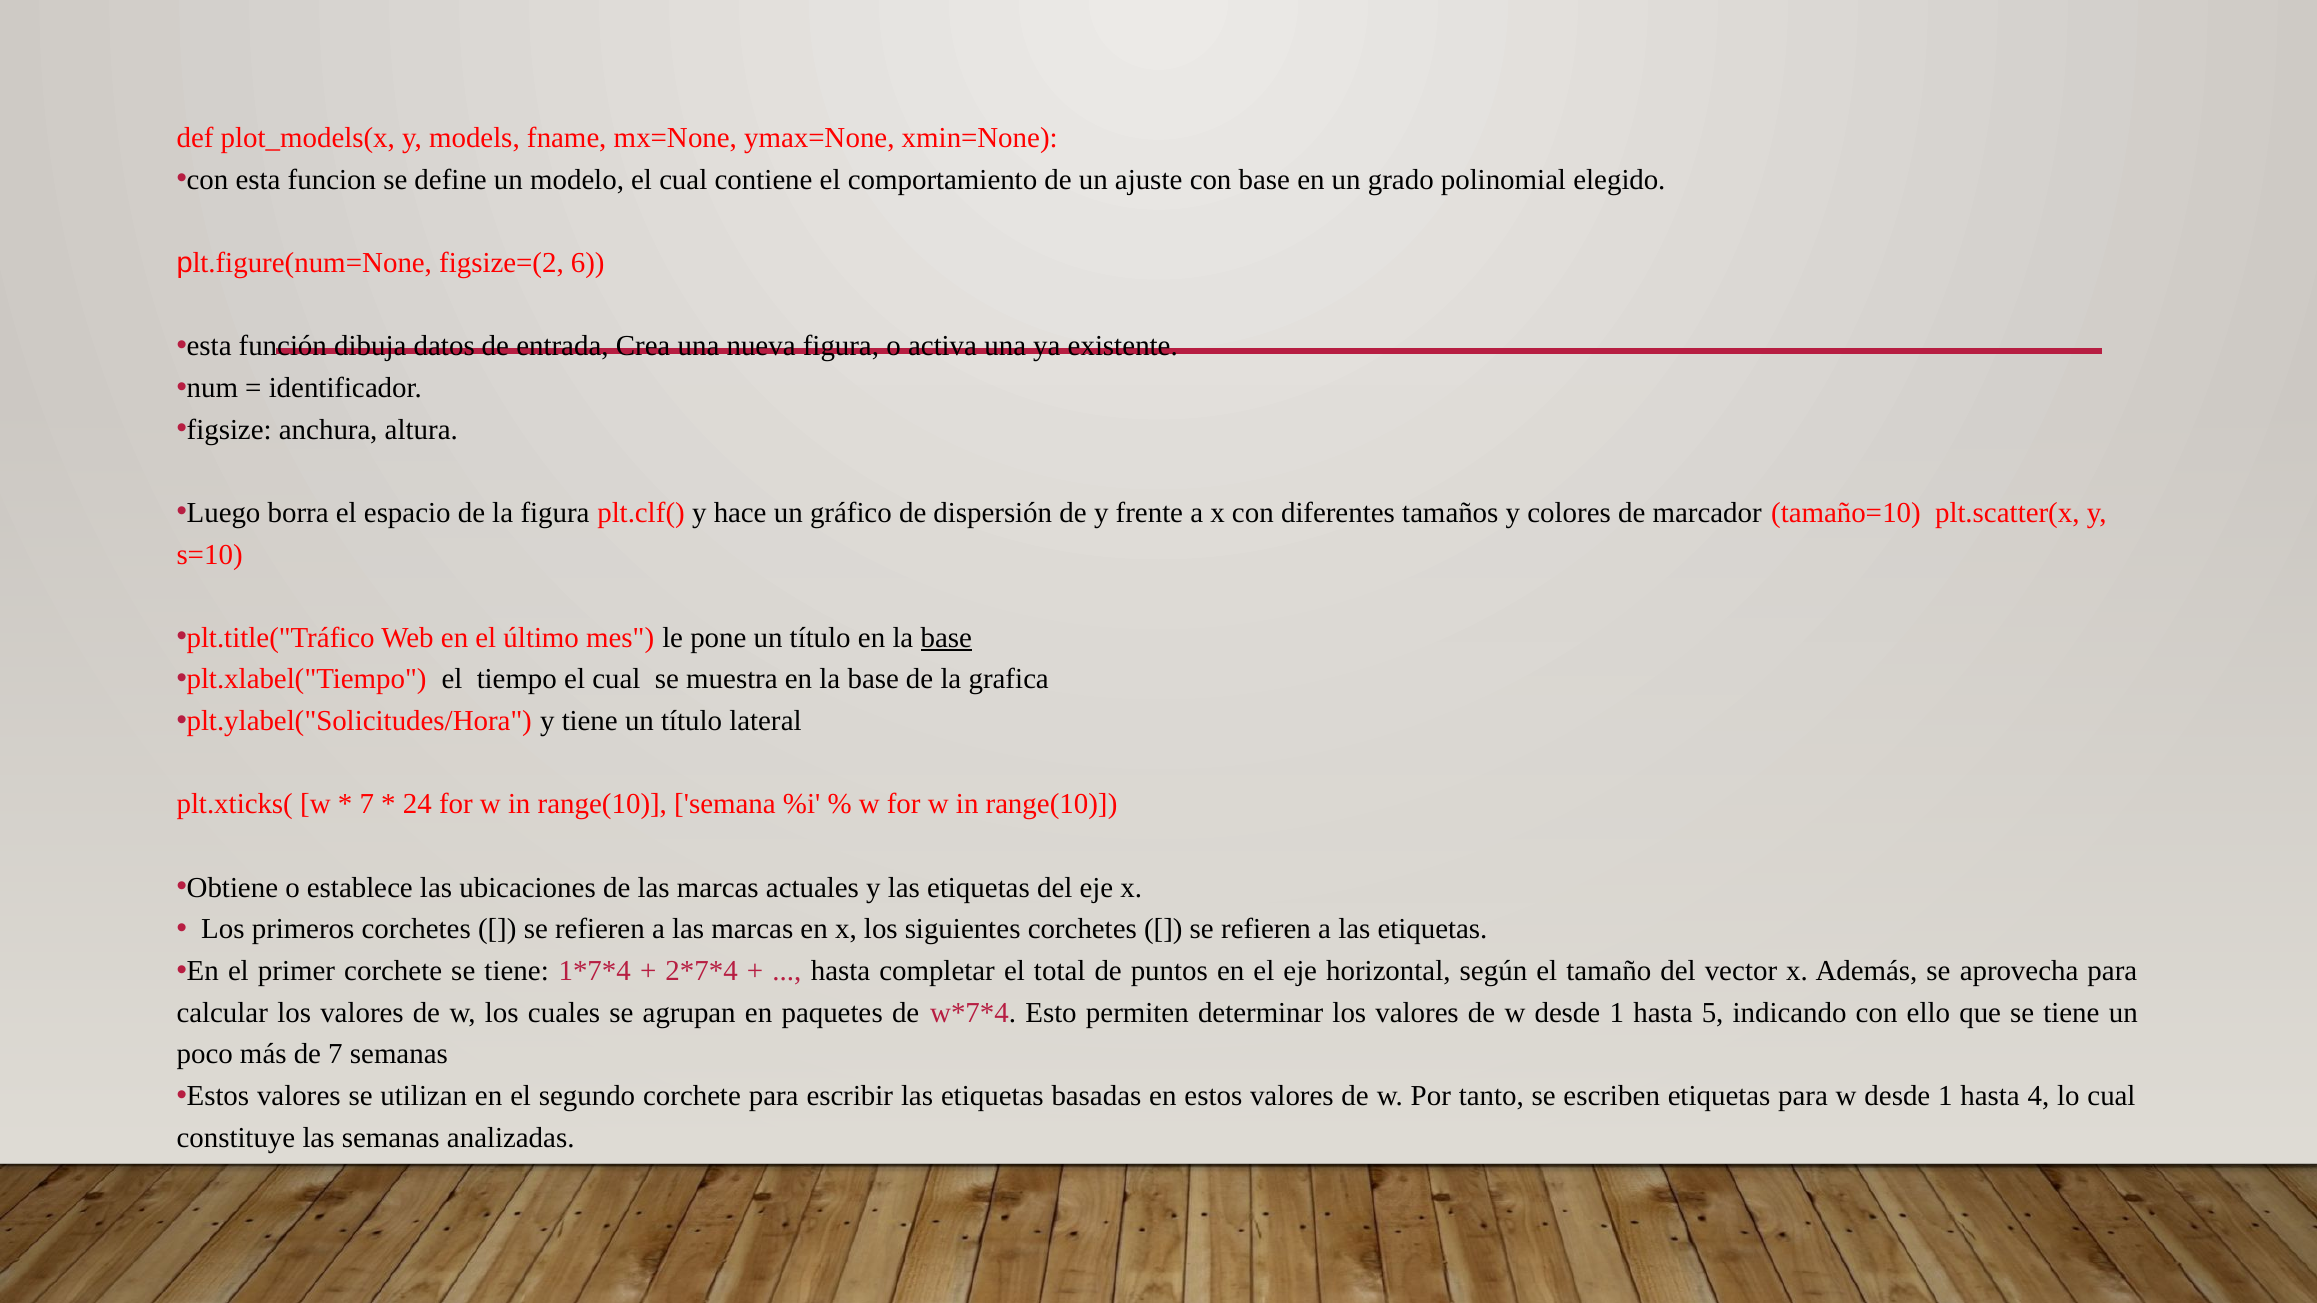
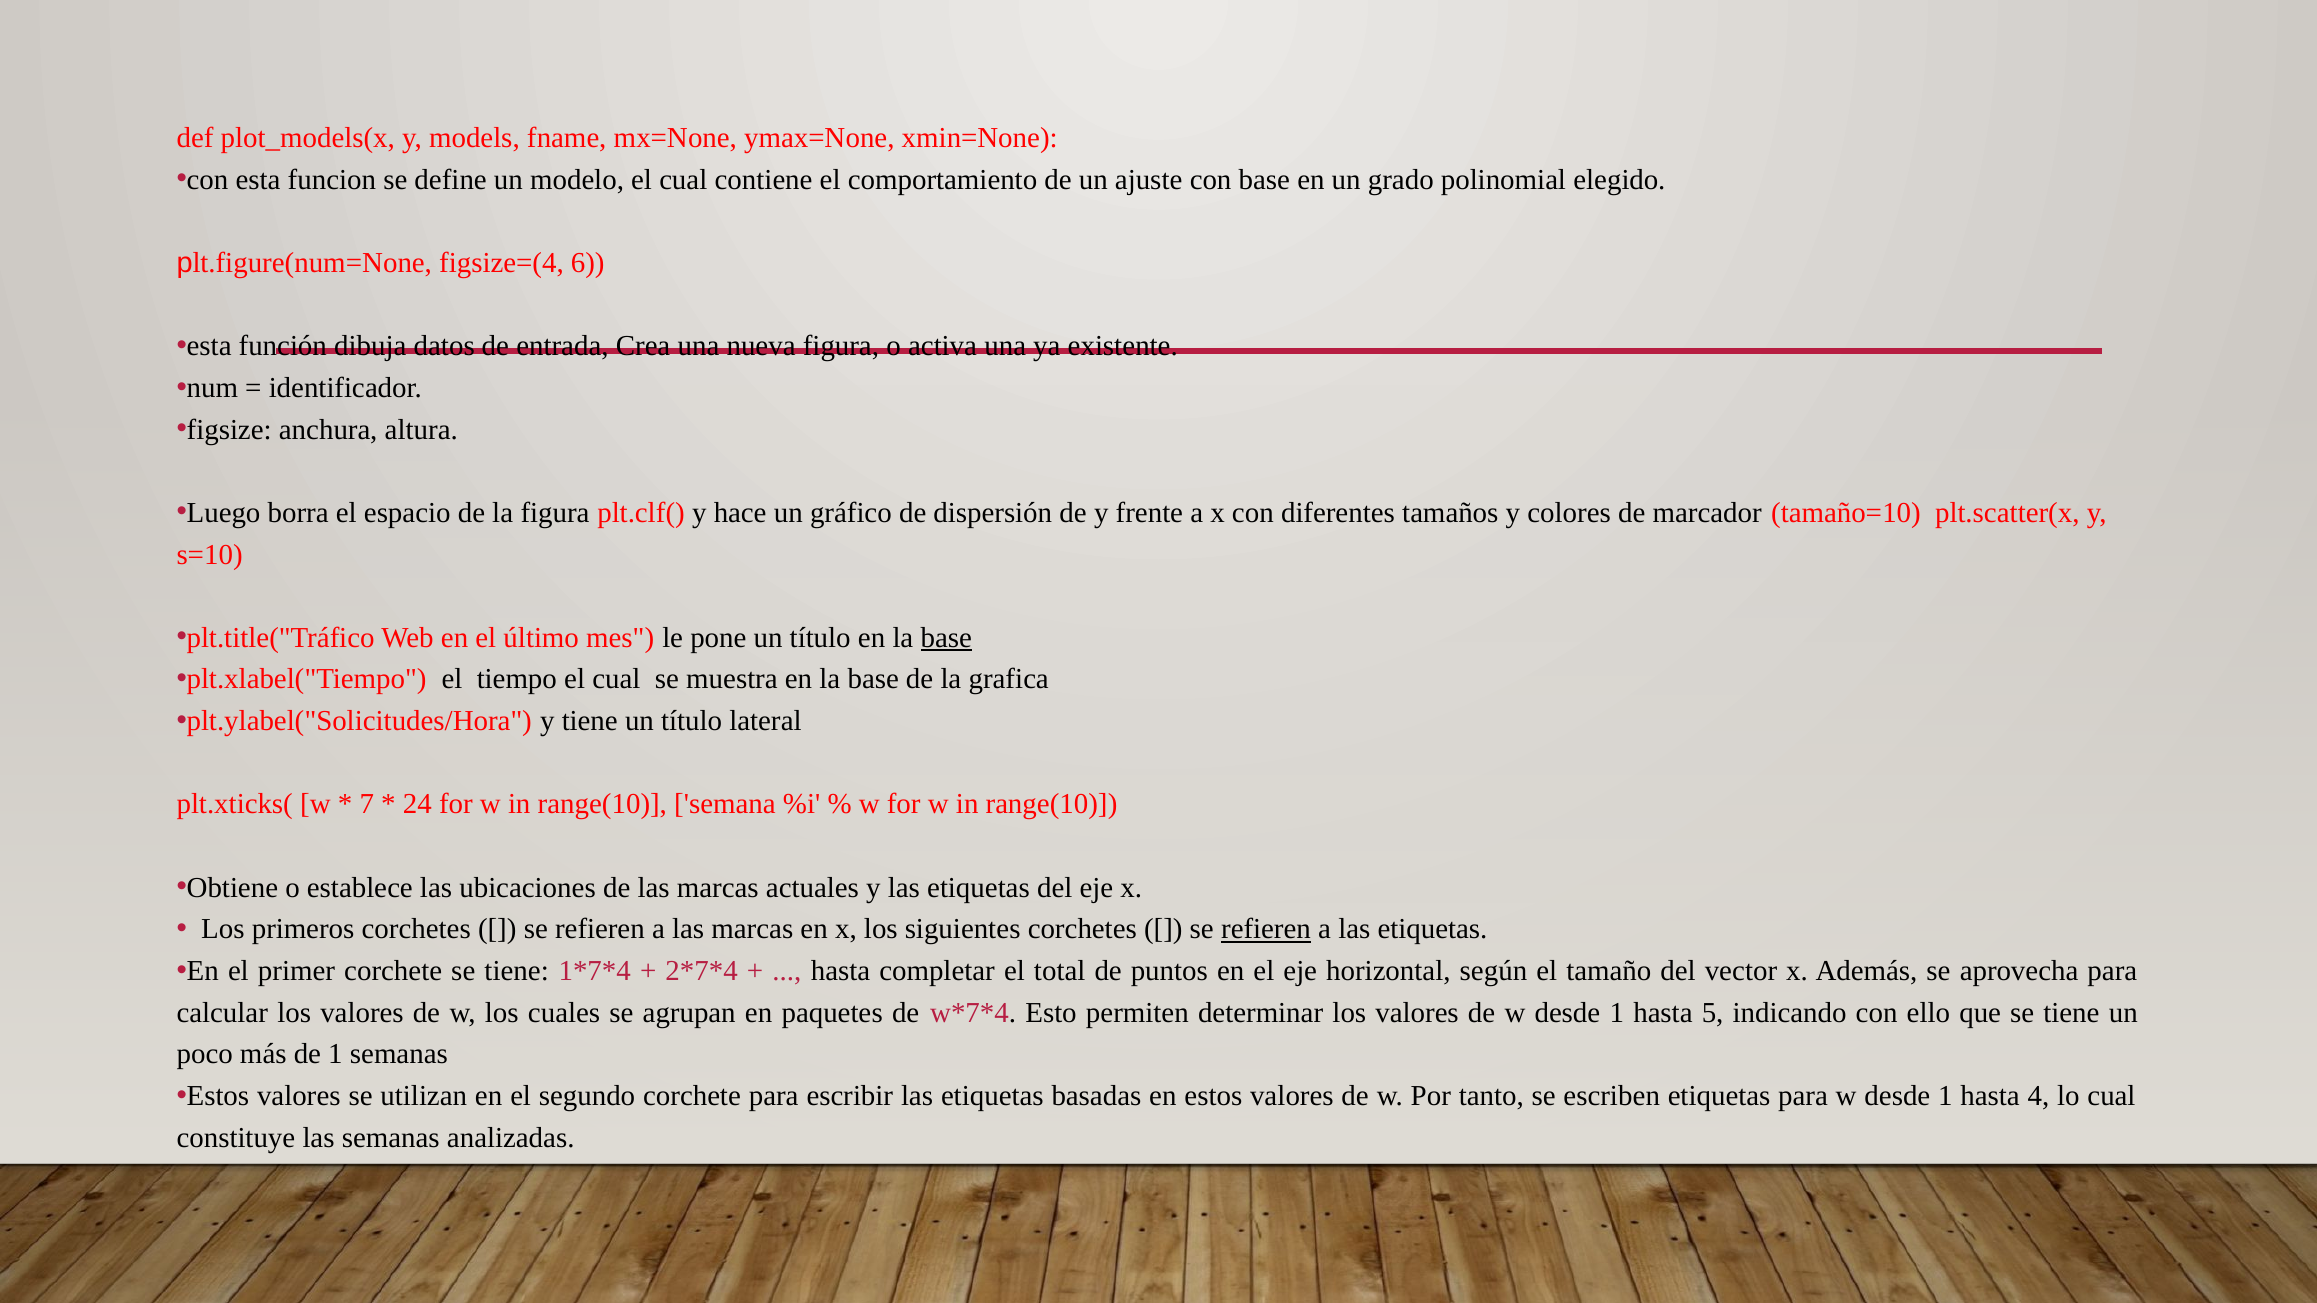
figsize=(2: figsize=(2 -> figsize=(4
refieren at (1266, 930) underline: none -> present
de 7: 7 -> 1
